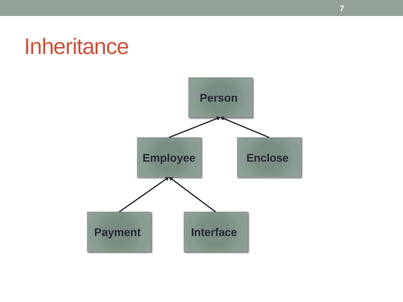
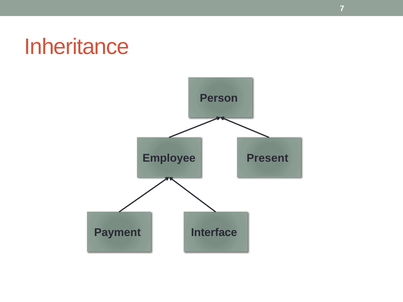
Enclose: Enclose -> Present
